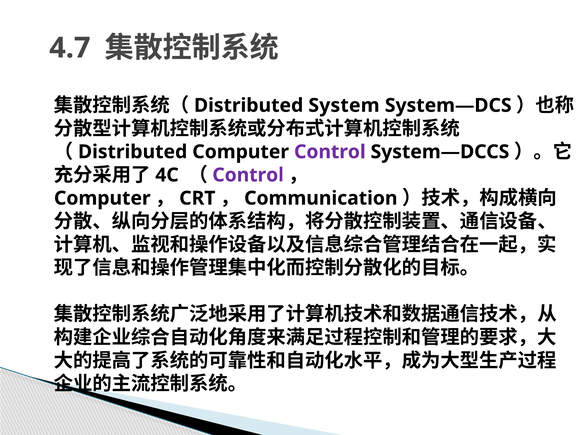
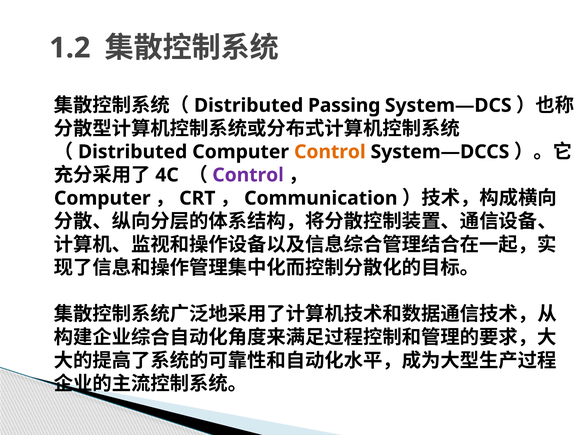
4.7: 4.7 -> 1.2
System: System -> Passing
Control at (330, 152) colour: purple -> orange
